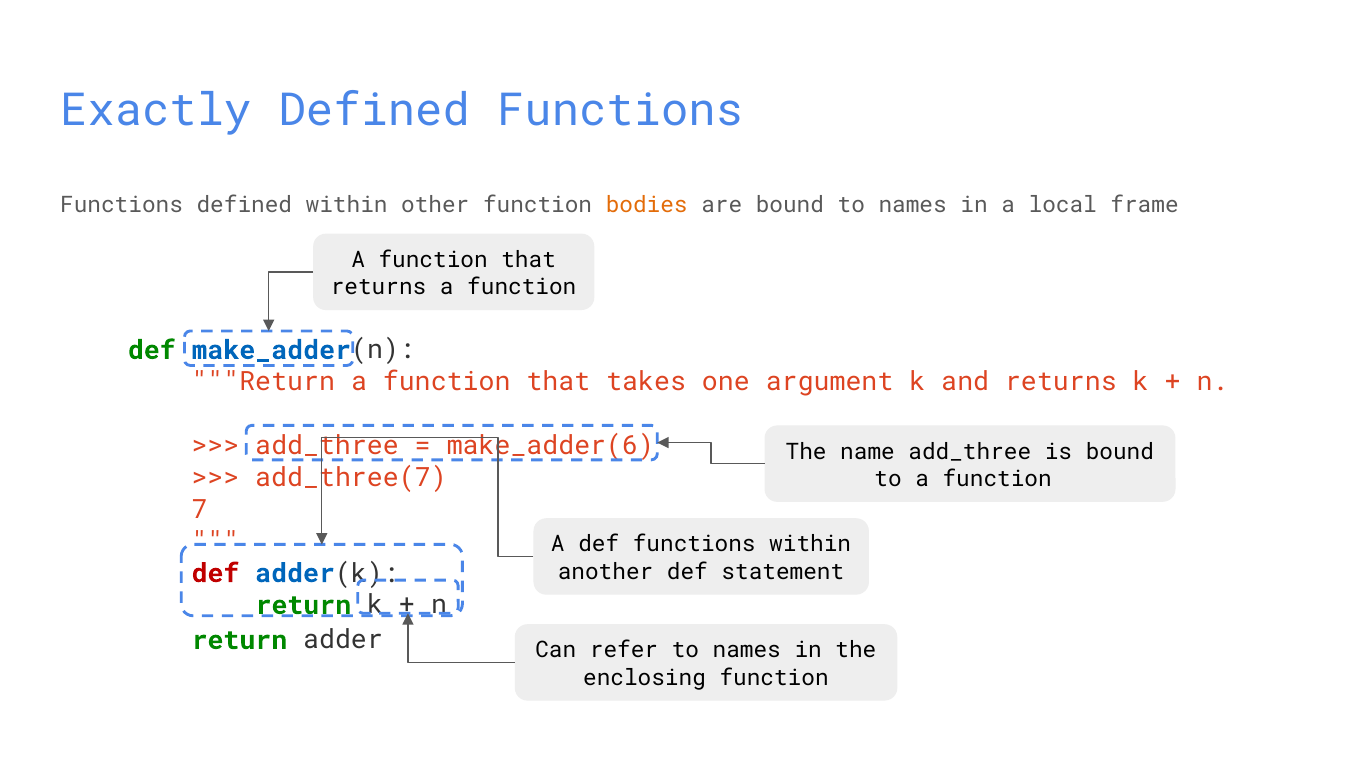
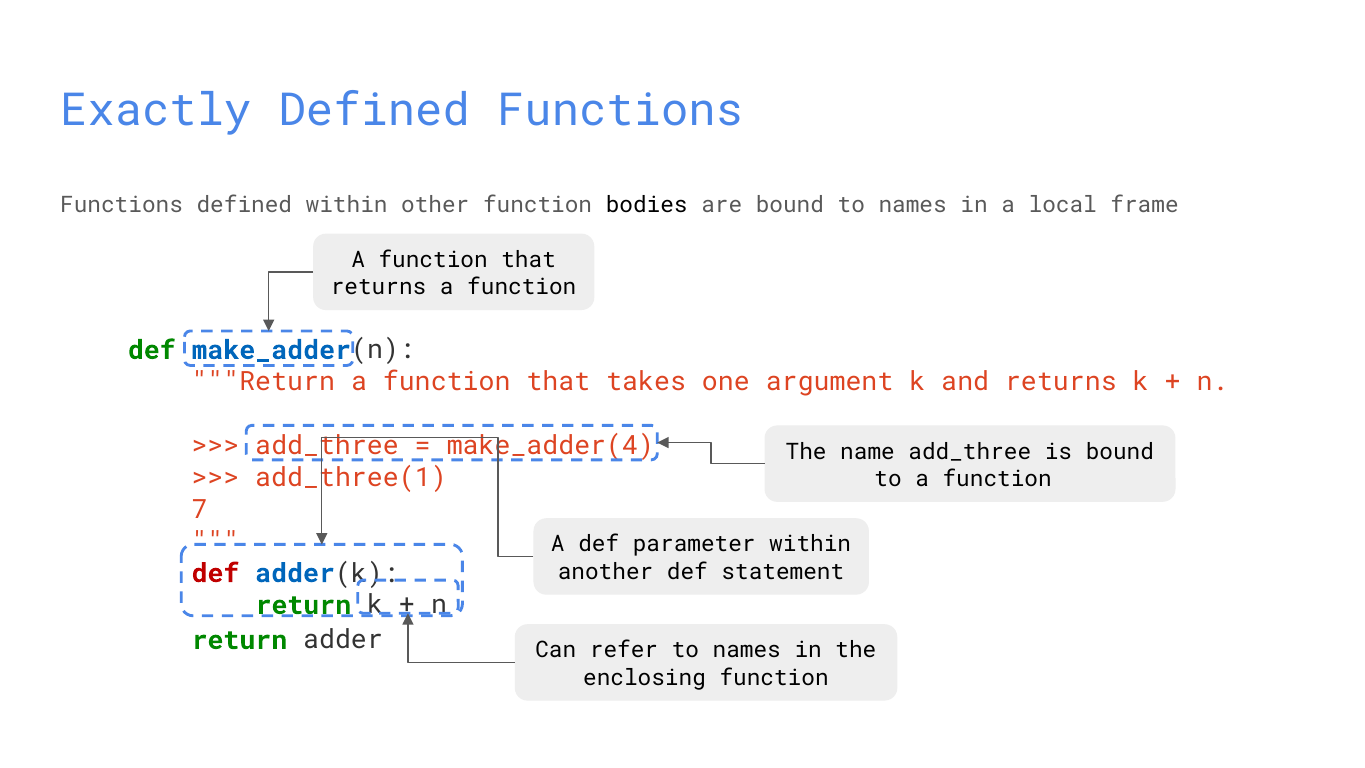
bodies colour: orange -> black
make_adder(6: make_adder(6 -> make_adder(4
add_three(7: add_three(7 -> add_three(1
def functions: functions -> parameter
